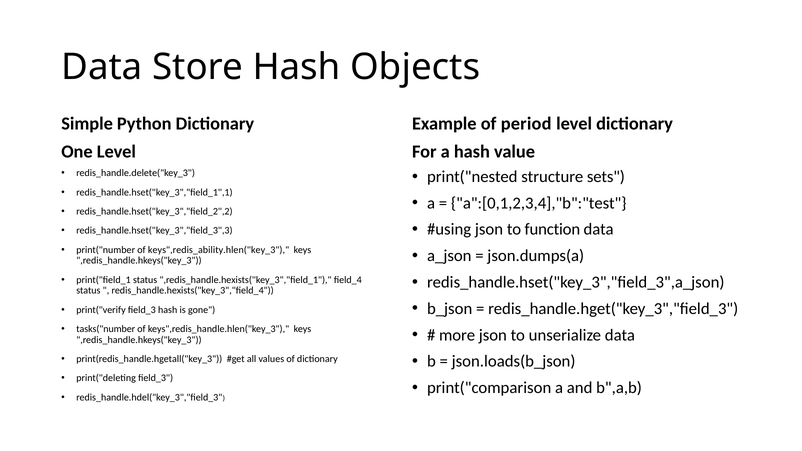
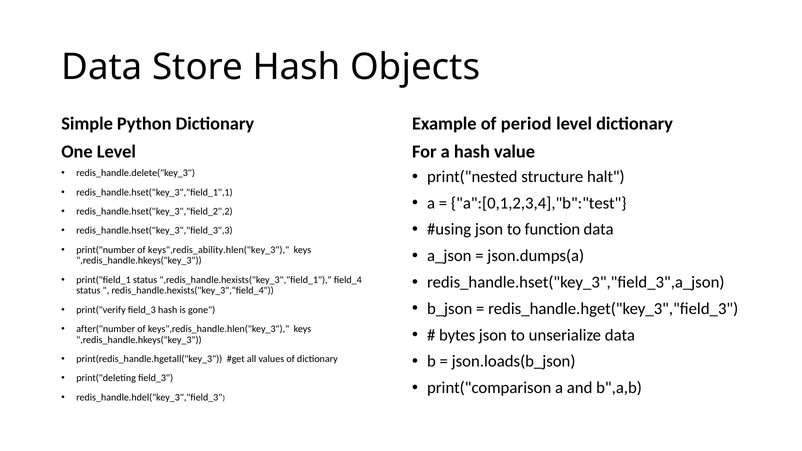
sets: sets -> halt
tasks("number: tasks("number -> after("number
more: more -> bytes
